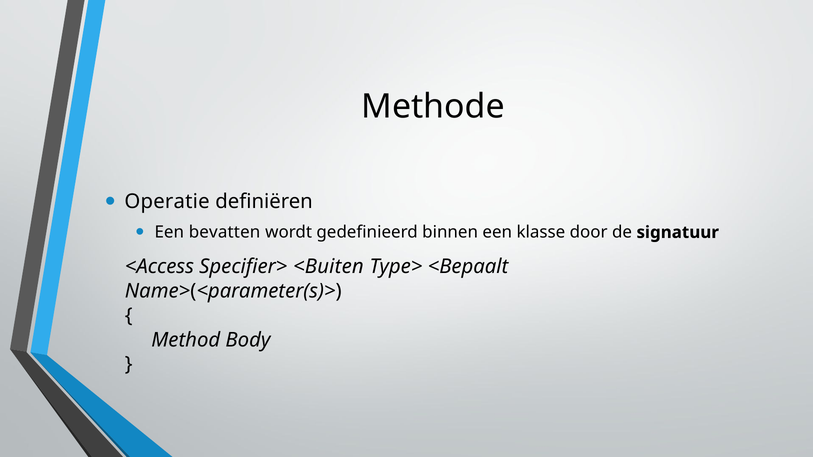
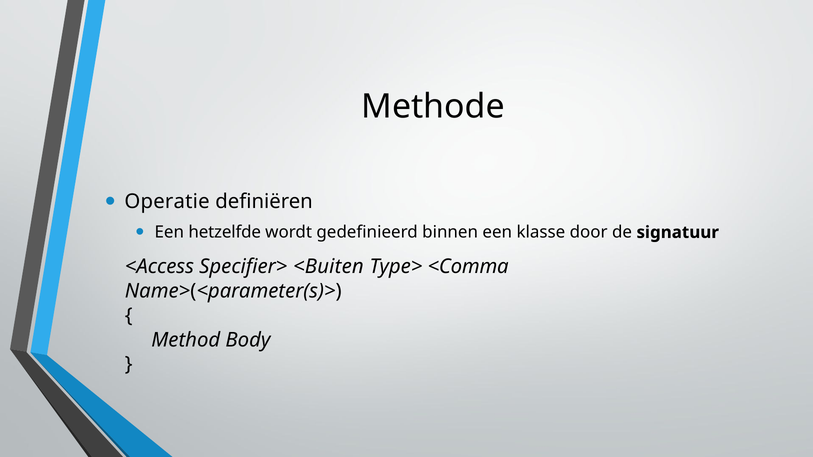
bevatten: bevatten -> hetzelfde
<Bepaalt: <Bepaalt -> <Comma
